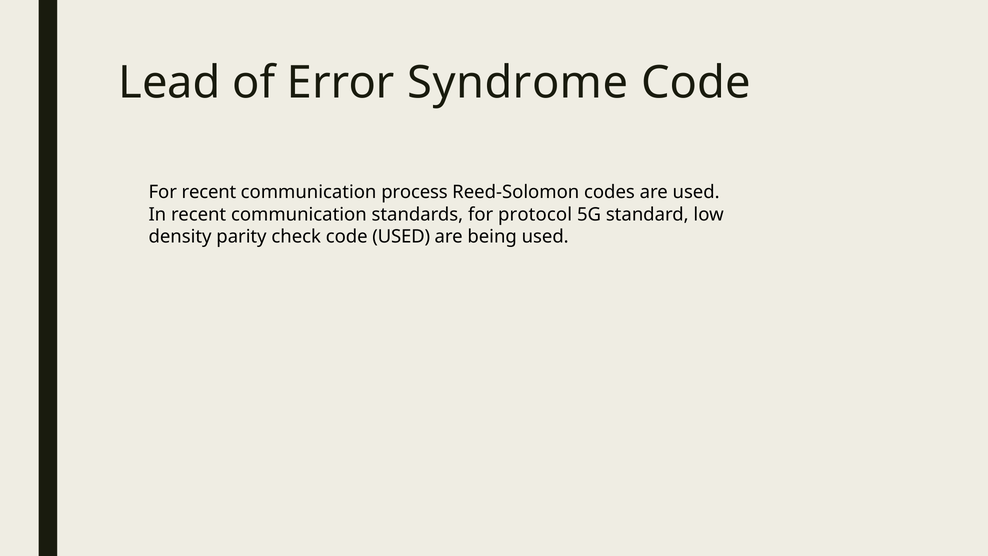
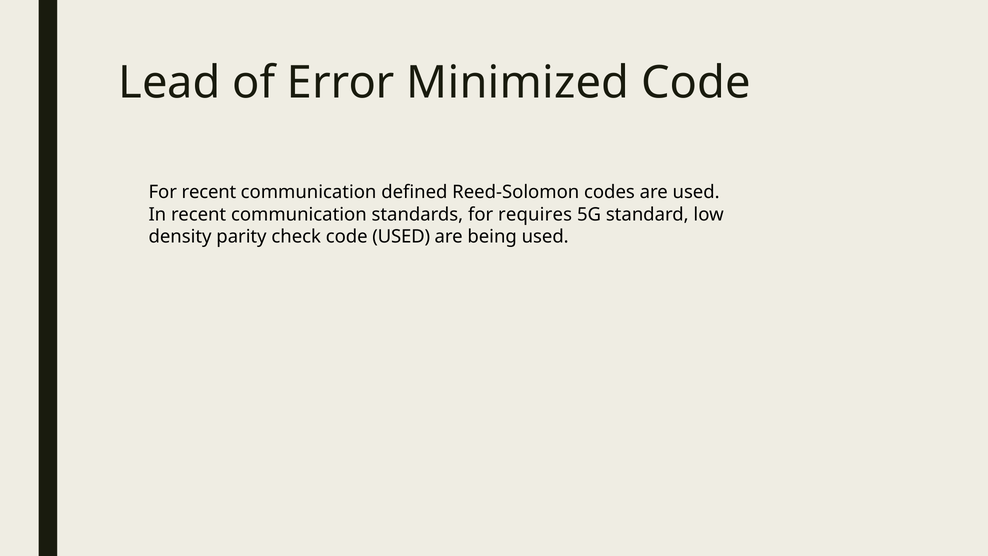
Syndrome: Syndrome -> Minimized
process: process -> defined
protocol: protocol -> requires
